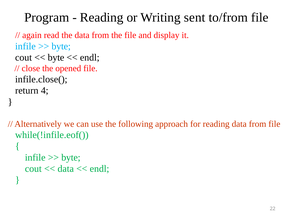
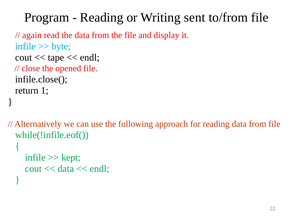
byte at (56, 58): byte -> tape
4: 4 -> 1
byte at (71, 158): byte -> kept
